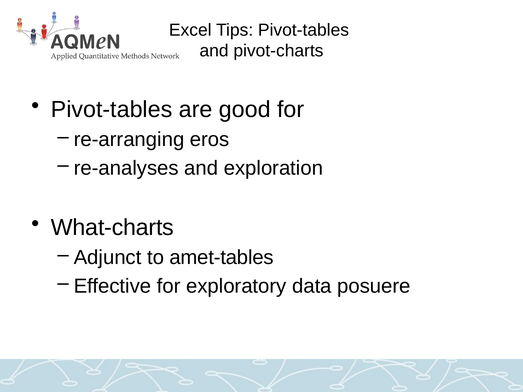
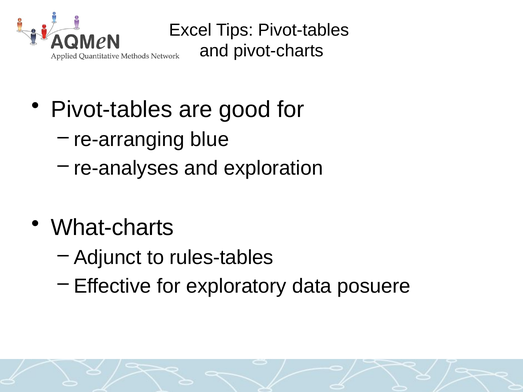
eros: eros -> blue
amet-tables: amet-tables -> rules-tables
